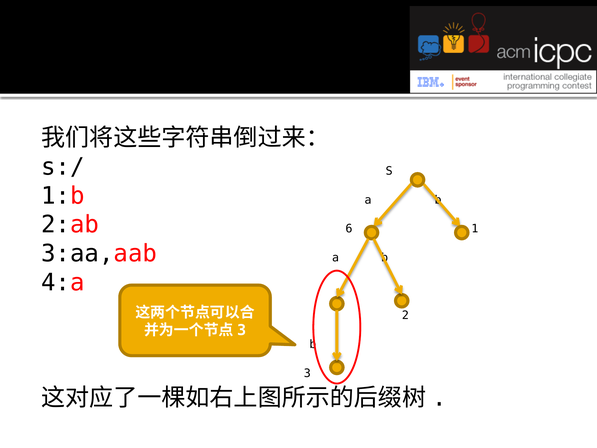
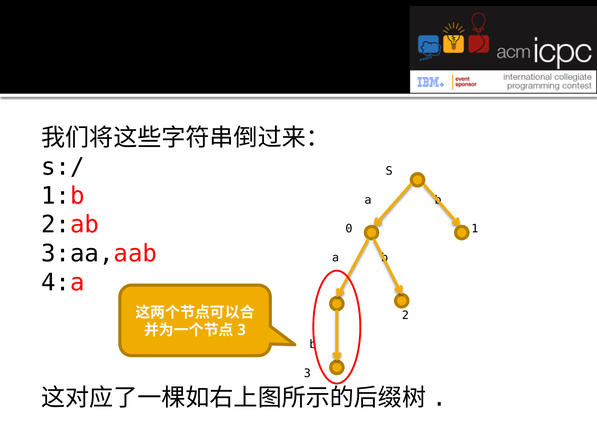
6: 6 -> 0
